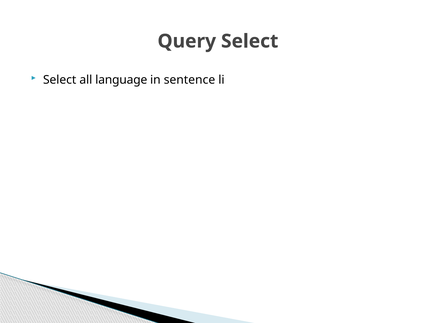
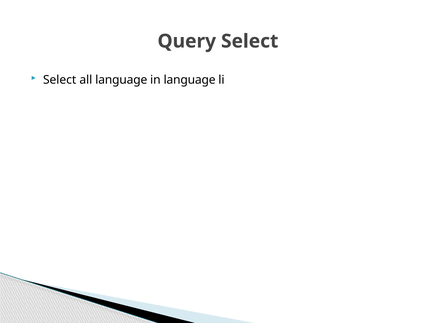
in sentence: sentence -> language
